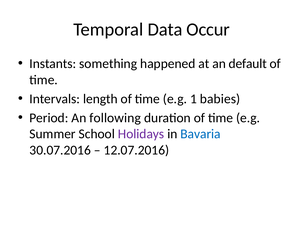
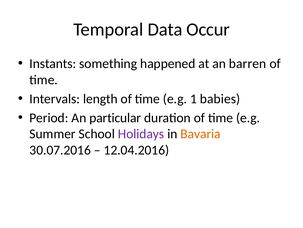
default: default -> barren
following: following -> particular
Bavaria colour: blue -> orange
12.07.2016: 12.07.2016 -> 12.04.2016
